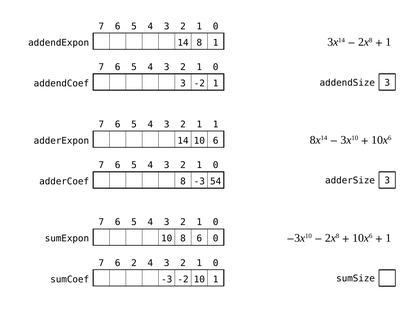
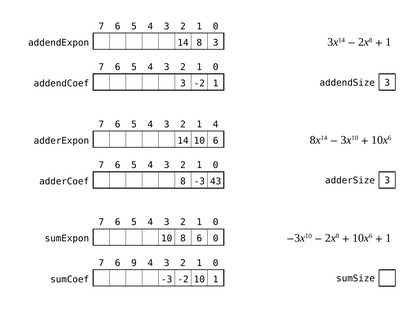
8 1: 1 -> 3
1 1: 1 -> 4
54: 54 -> 43
6 2: 2 -> 9
